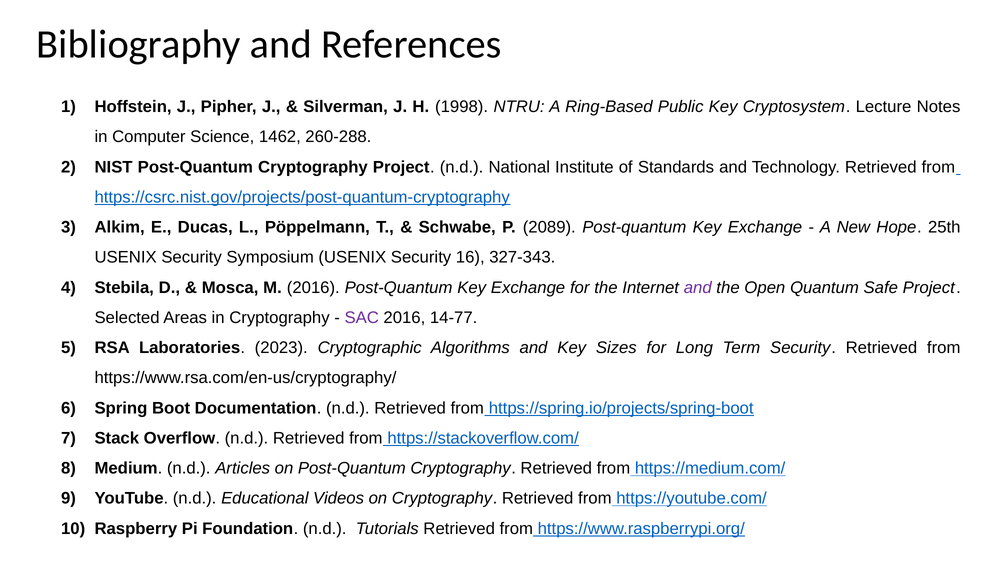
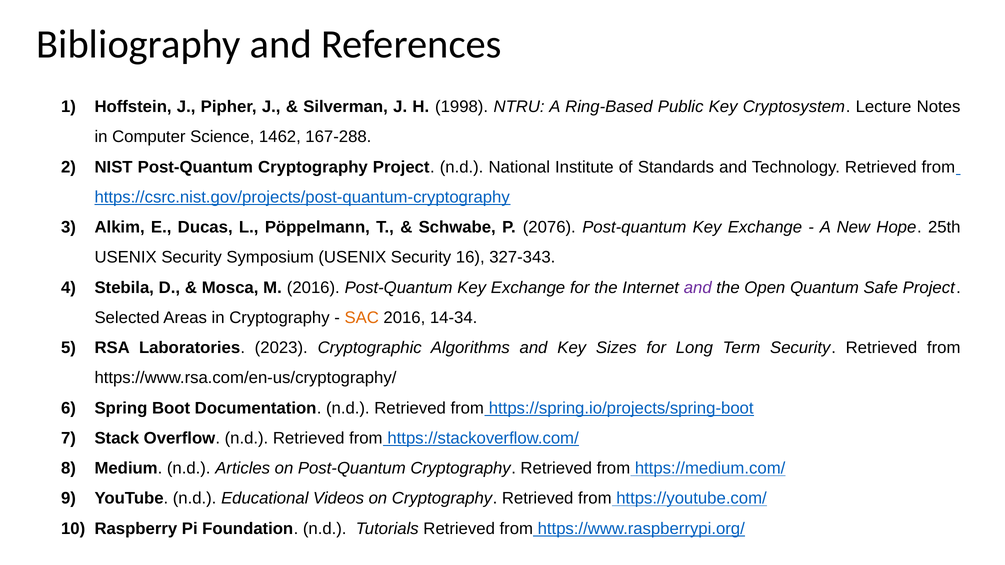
260-288: 260-288 -> 167-288
2089: 2089 -> 2076
SAC colour: purple -> orange
14-77: 14-77 -> 14-34
